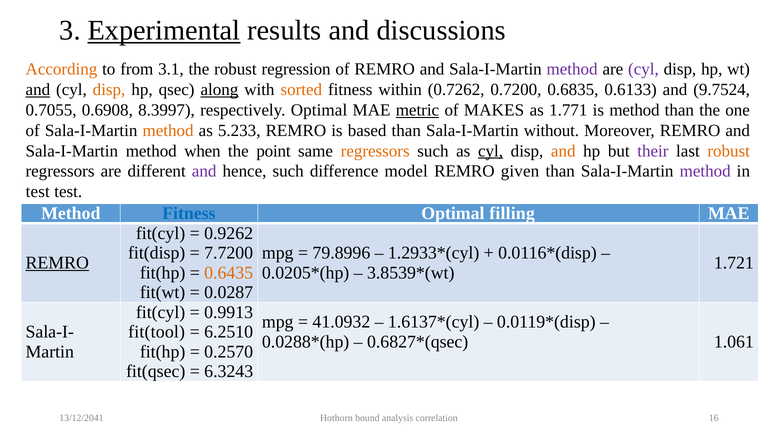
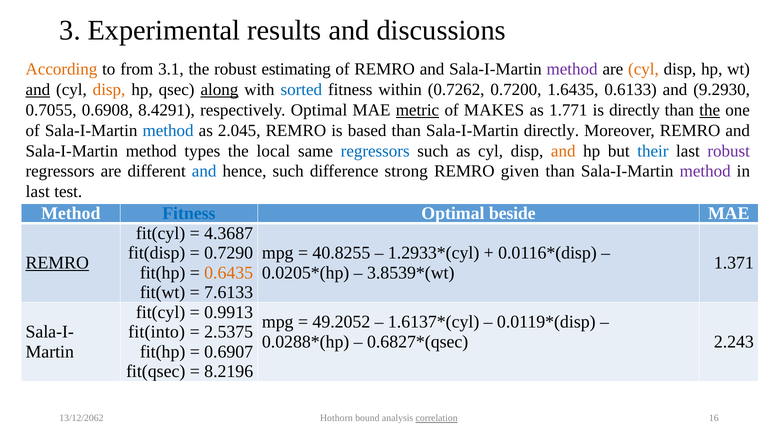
Experimental underline: present -> none
regression: regression -> estimating
cyl at (643, 69) colour: purple -> orange
sorted colour: orange -> blue
0.6835: 0.6835 -> 1.6435
9.7524: 9.7524 -> 9.2930
8.3997: 8.3997 -> 8.4291
is method: method -> directly
the at (710, 110) underline: none -> present
method at (168, 130) colour: orange -> blue
5.233: 5.233 -> 2.045
Sala-I-Martin without: without -> directly
when: when -> types
point: point -> local
regressors at (375, 151) colour: orange -> blue
cyl at (491, 151) underline: present -> none
their colour: purple -> blue
robust at (729, 151) colour: orange -> purple
and at (204, 171) colour: purple -> blue
model: model -> strong
test at (38, 192): test -> last
filling: filling -> beside
0.9262: 0.9262 -> 4.3687
7.7200: 7.7200 -> 0.7290
79.8996: 79.8996 -> 40.8255
1.721: 1.721 -> 1.371
0.0287: 0.0287 -> 7.6133
41.0932: 41.0932 -> 49.2052
fit(tool: fit(tool -> fit(into
6.2510: 6.2510 -> 2.5375
1.061: 1.061 -> 2.243
0.2570: 0.2570 -> 0.6907
6.3243: 6.3243 -> 8.2196
13/12/2041: 13/12/2041 -> 13/12/2062
correlation underline: none -> present
